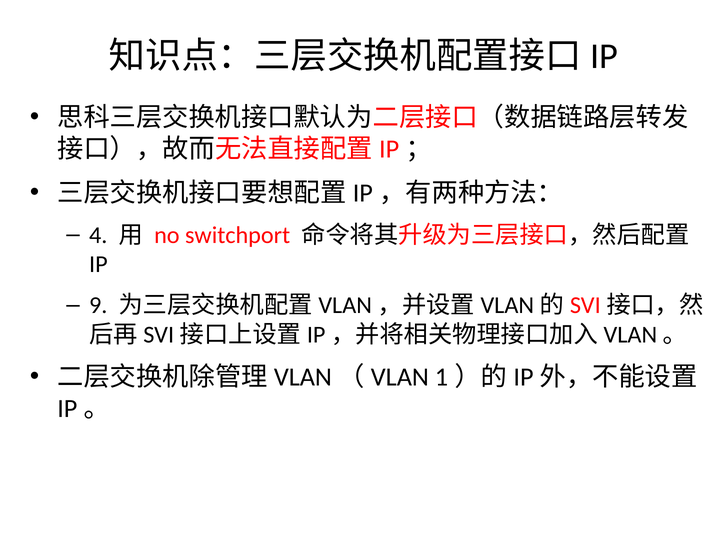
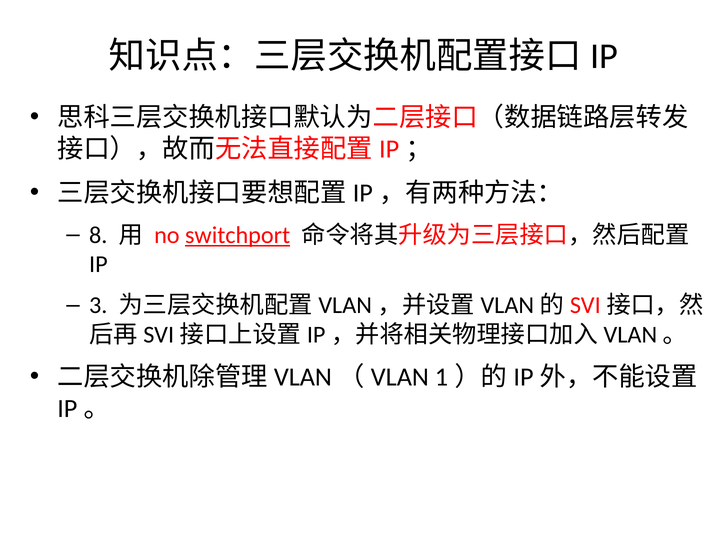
4: 4 -> 8
switchport underline: none -> present
9: 9 -> 3
